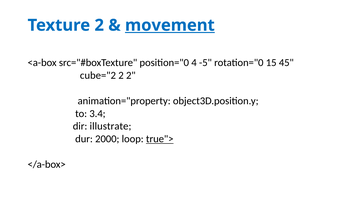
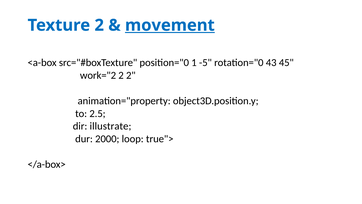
4: 4 -> 1
15: 15 -> 43
cube="2: cube="2 -> work="2
3.4: 3.4 -> 2.5
true"> underline: present -> none
